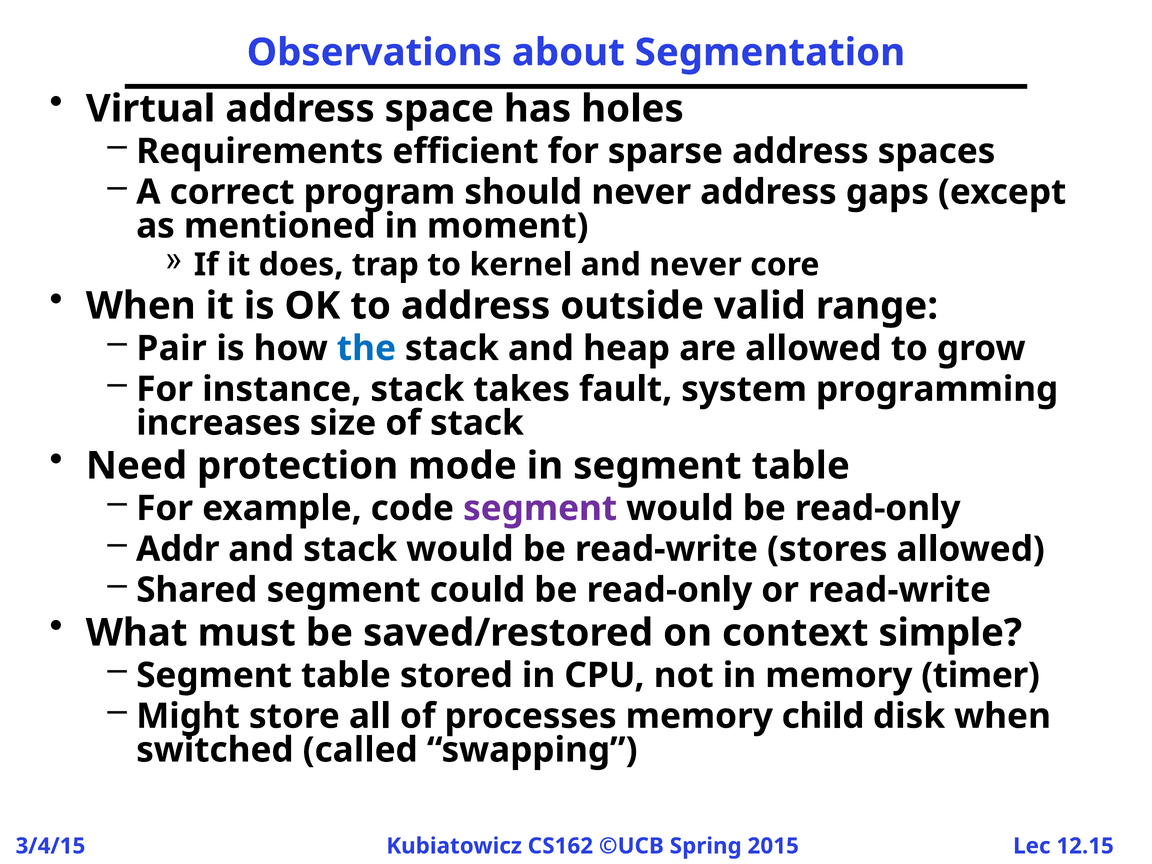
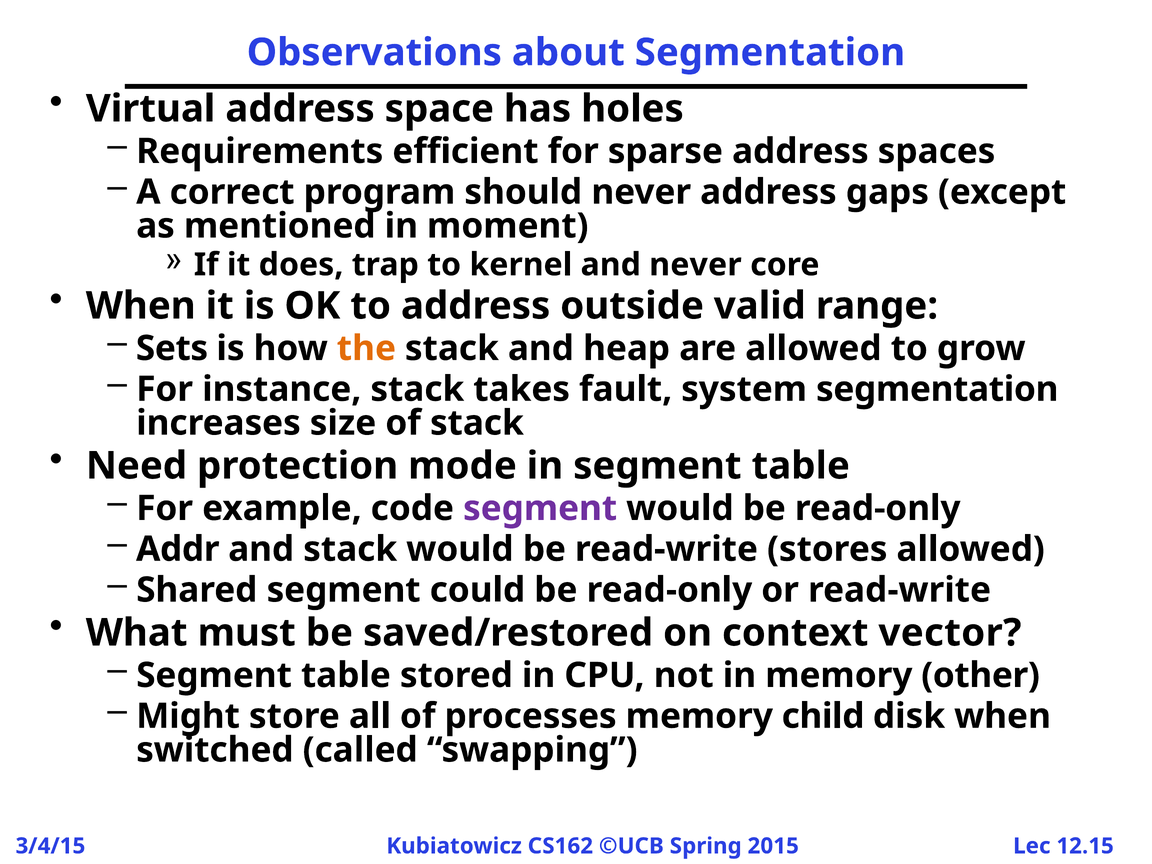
Pair: Pair -> Sets
the colour: blue -> orange
system programming: programming -> segmentation
simple: simple -> vector
timer: timer -> other
